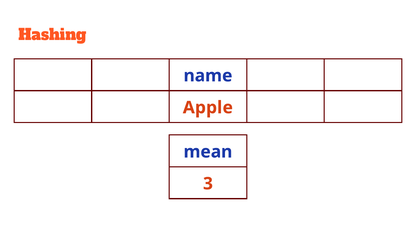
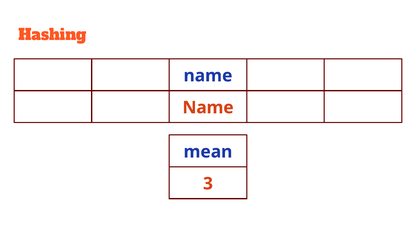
Apple at (208, 108): Apple -> Name
